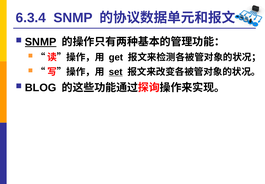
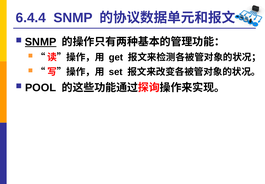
6.3.4: 6.3.4 -> 6.4.4
set underline: present -> none
BLOG: BLOG -> POOL
